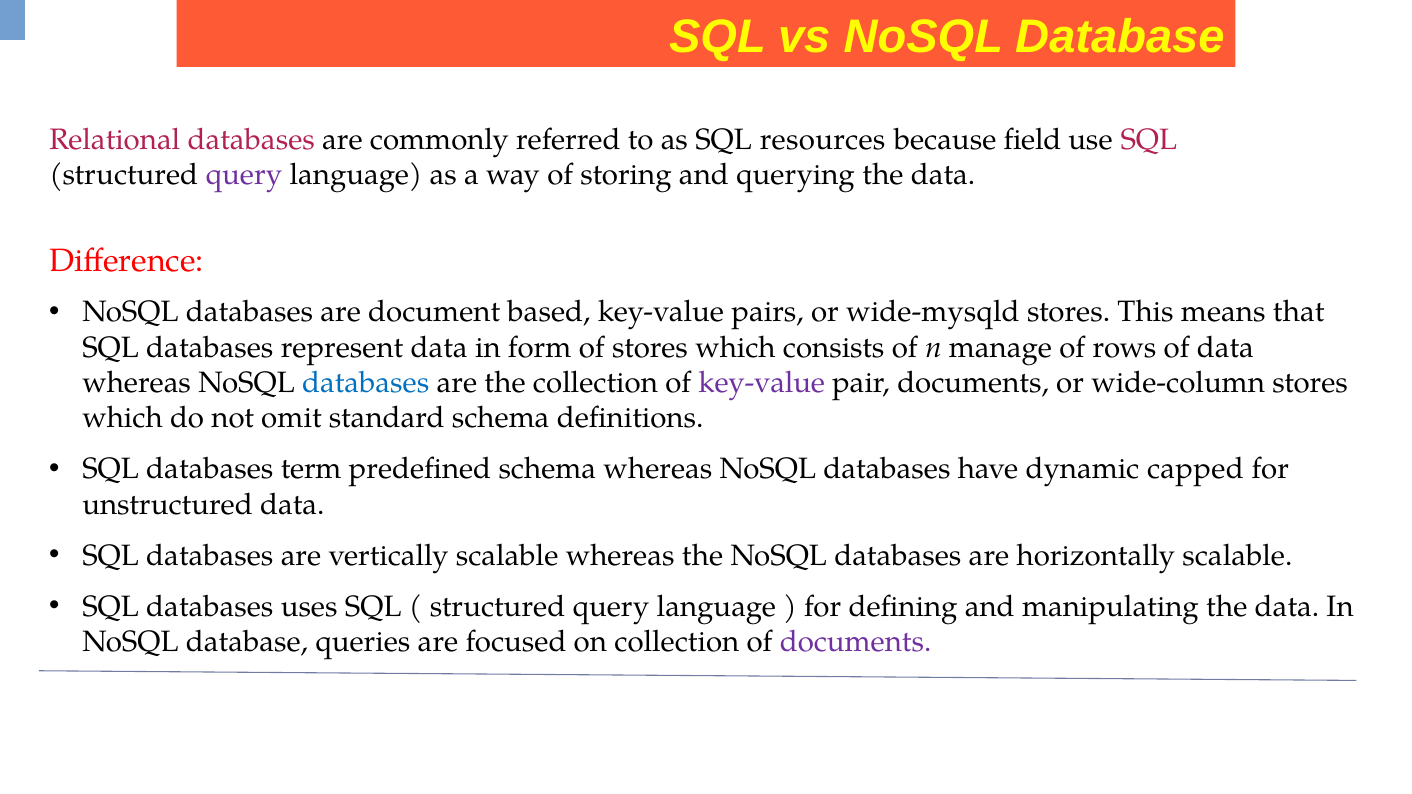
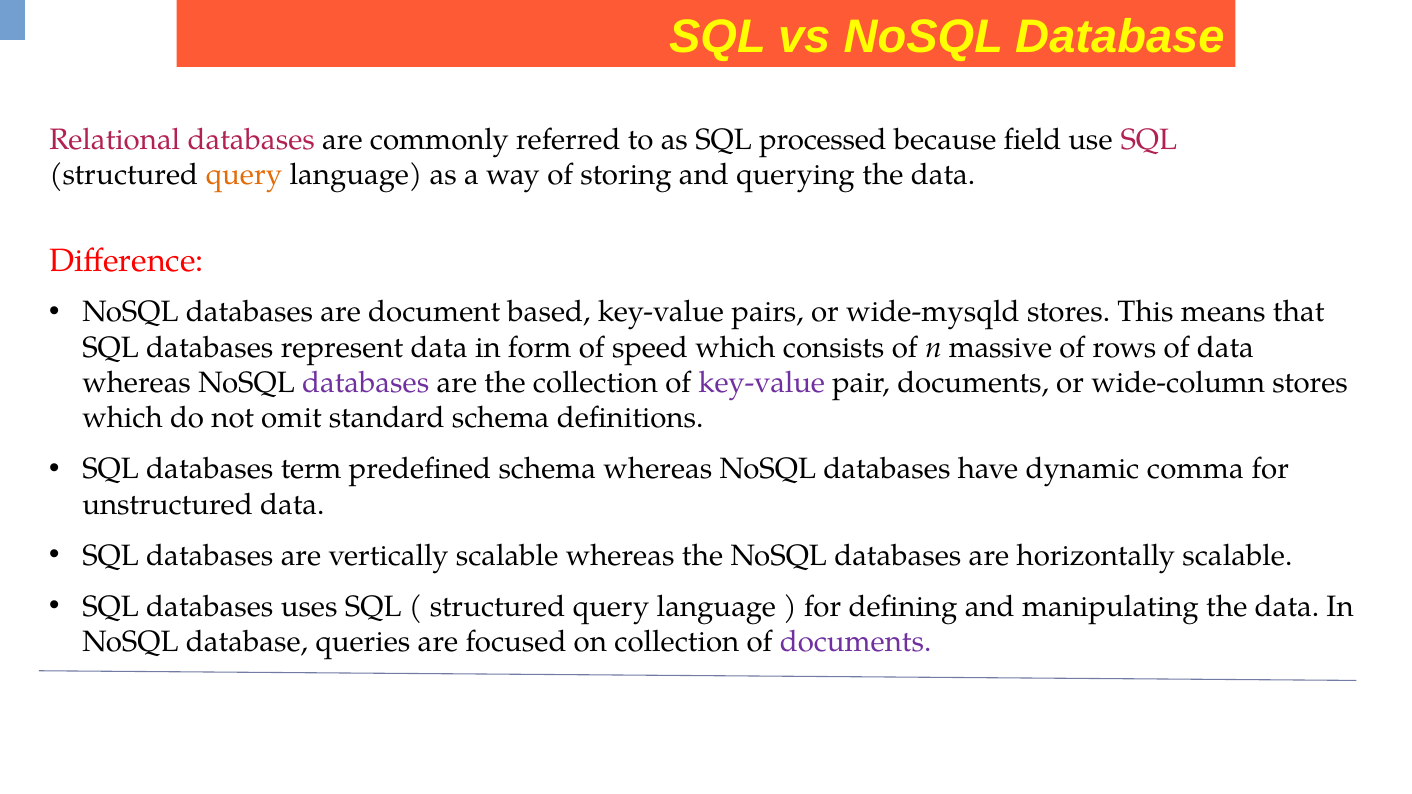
resources: resources -> processed
query at (244, 175) colour: purple -> orange
of stores: stores -> speed
manage: manage -> massive
databases at (366, 383) colour: blue -> purple
capped: capped -> comma
